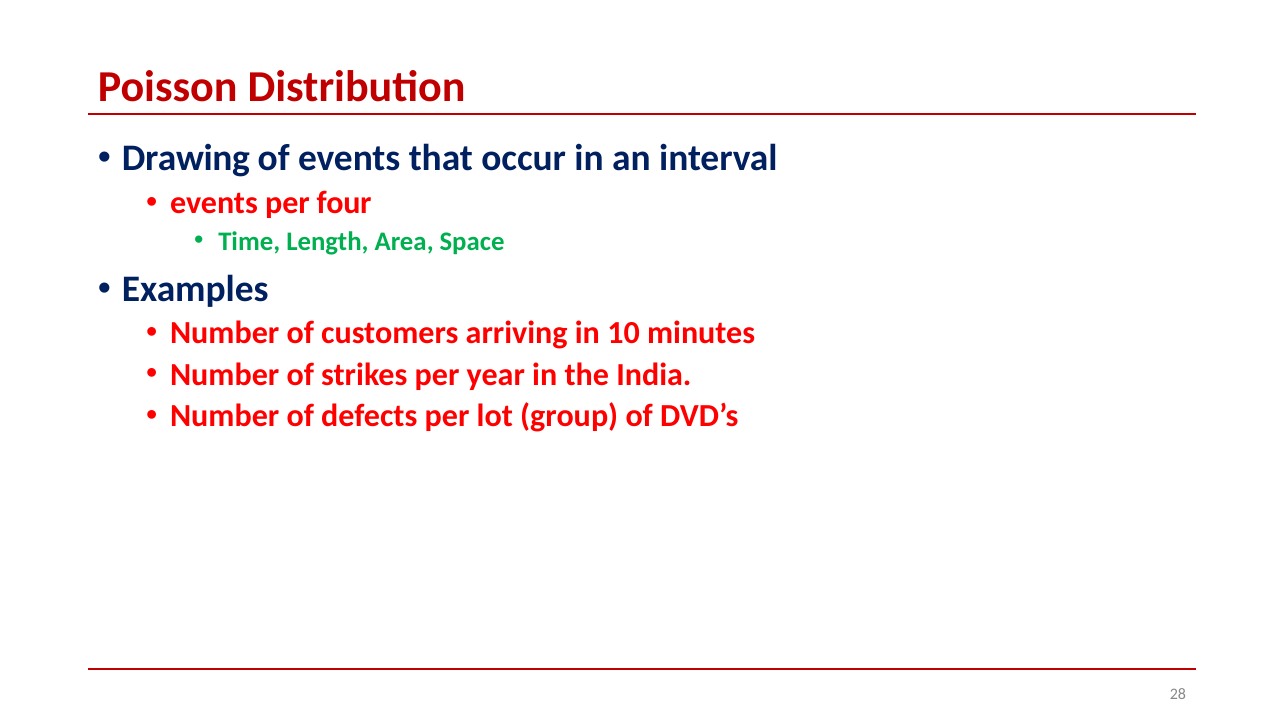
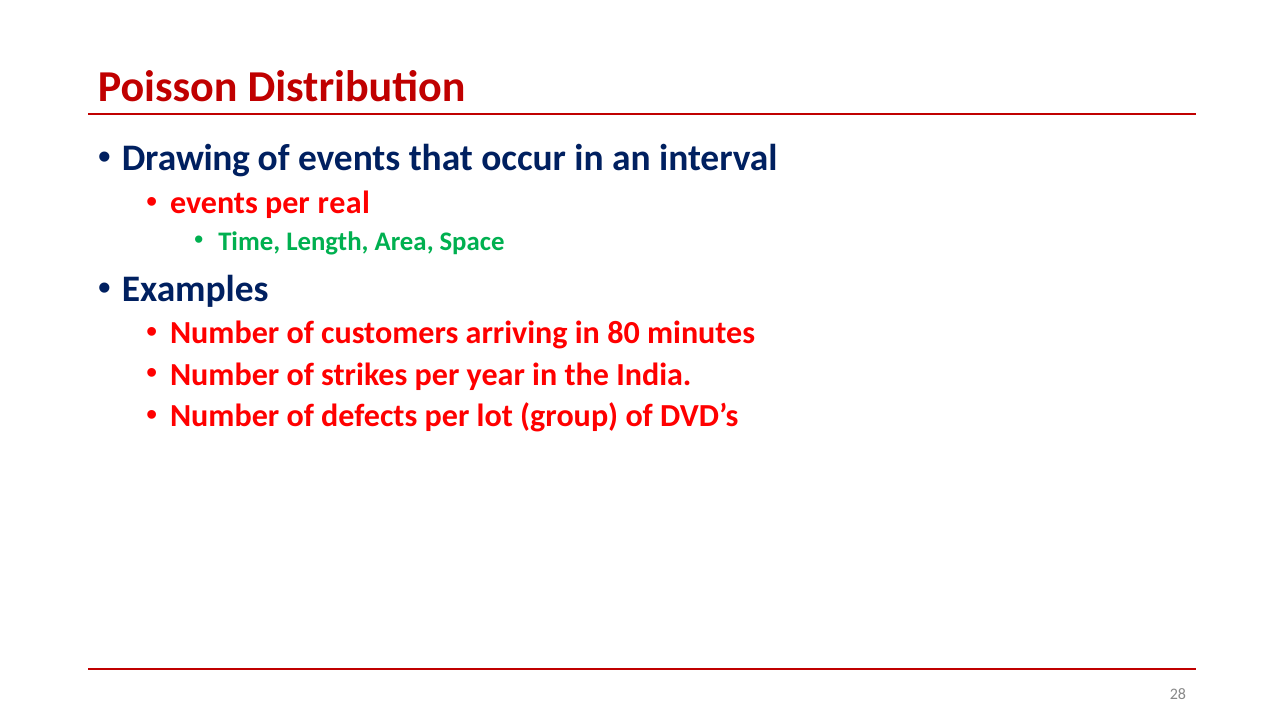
four: four -> real
10: 10 -> 80
